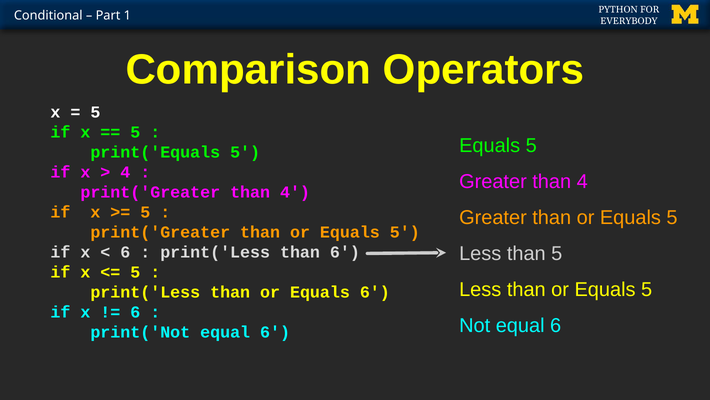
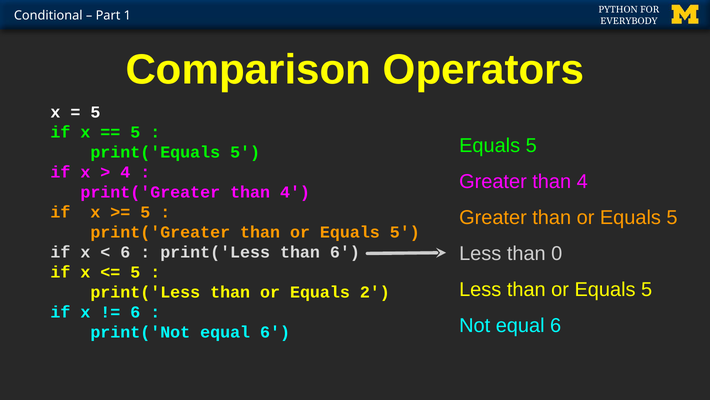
than 5: 5 -> 0
Equals 6: 6 -> 2
